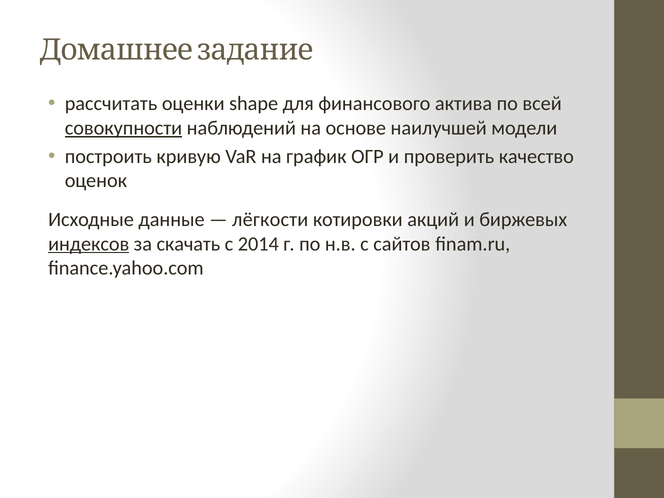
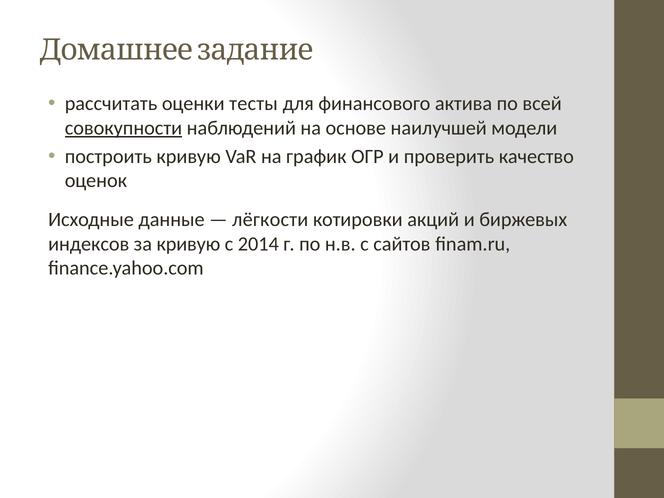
shape: shape -> тесты
индексов underline: present -> none
за скачать: скачать -> кривую
